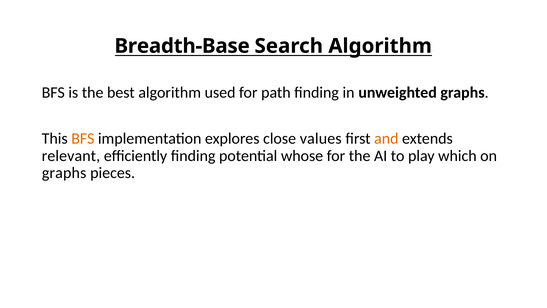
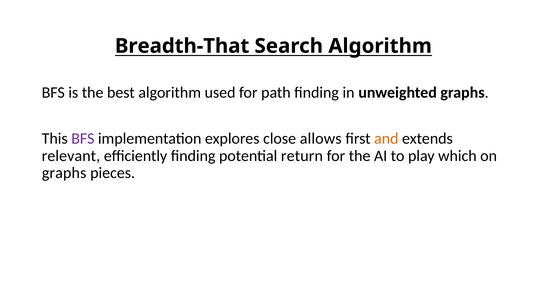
Breadth-Base: Breadth-Base -> Breadth-That
BFS at (83, 138) colour: orange -> purple
values: values -> allows
whose: whose -> return
